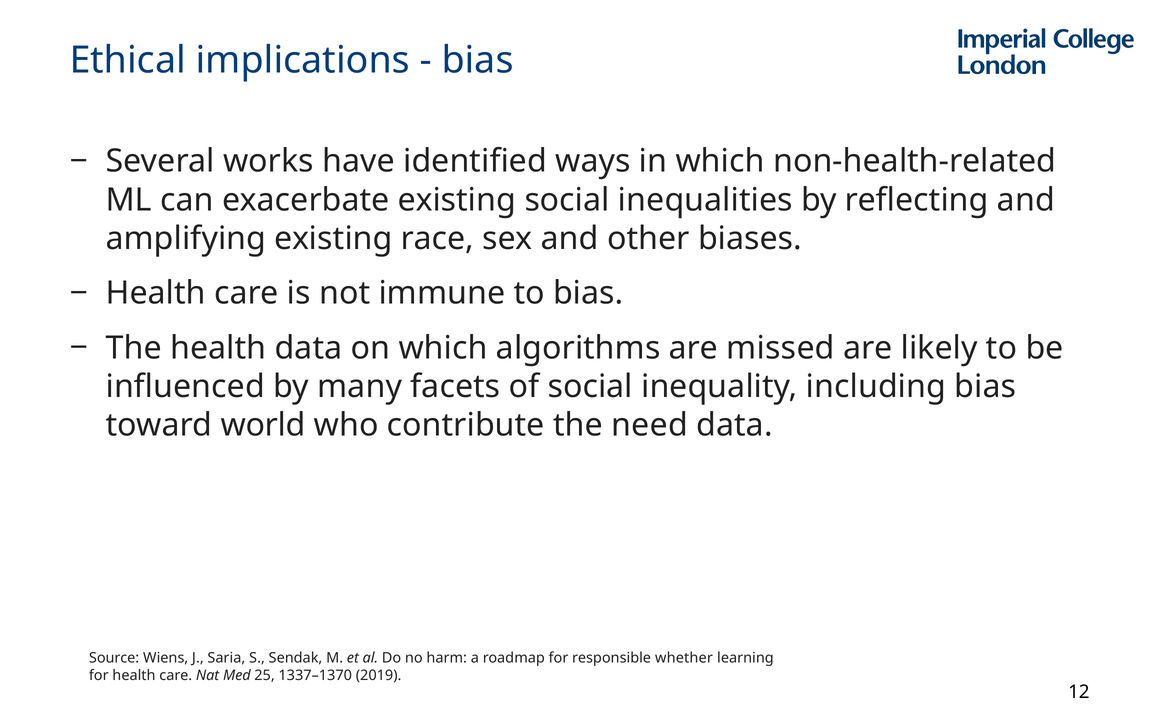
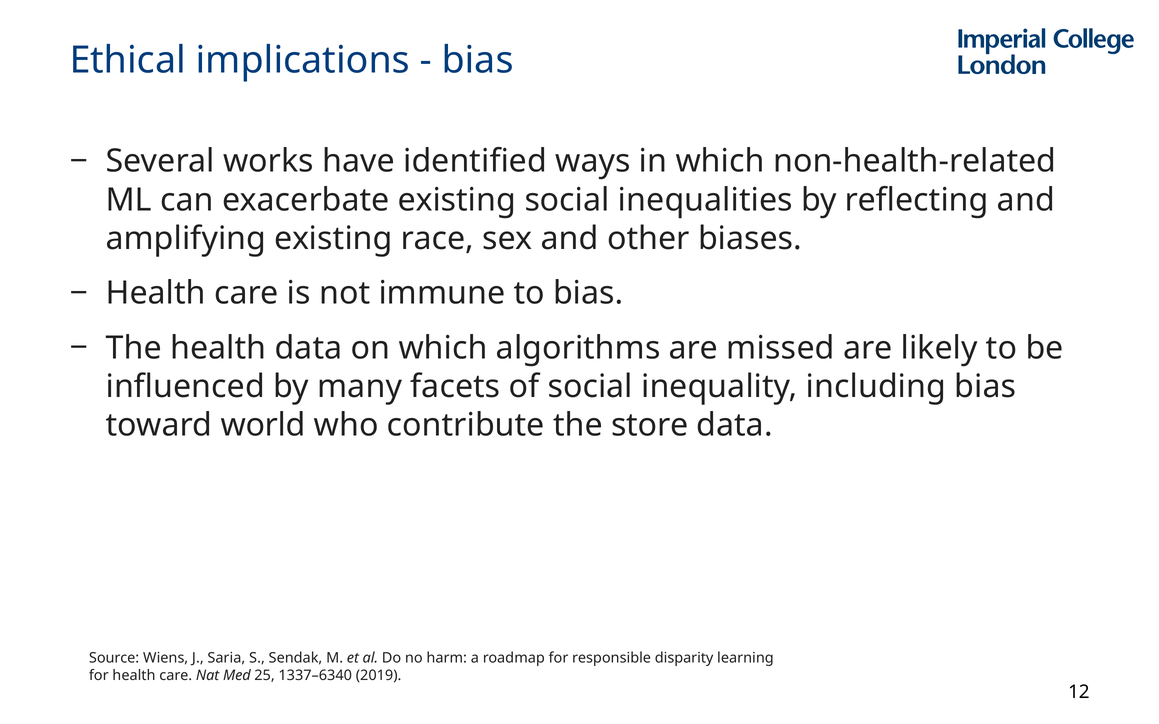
need: need -> store
whether: whether -> disparity
1337–1370: 1337–1370 -> 1337–6340
